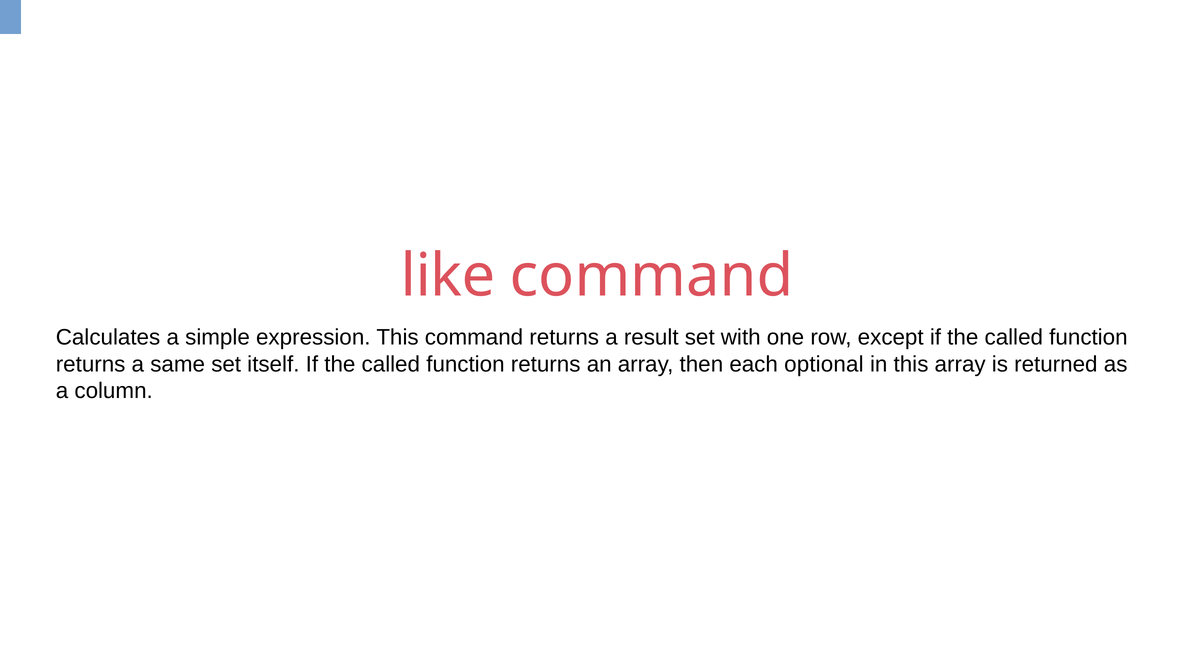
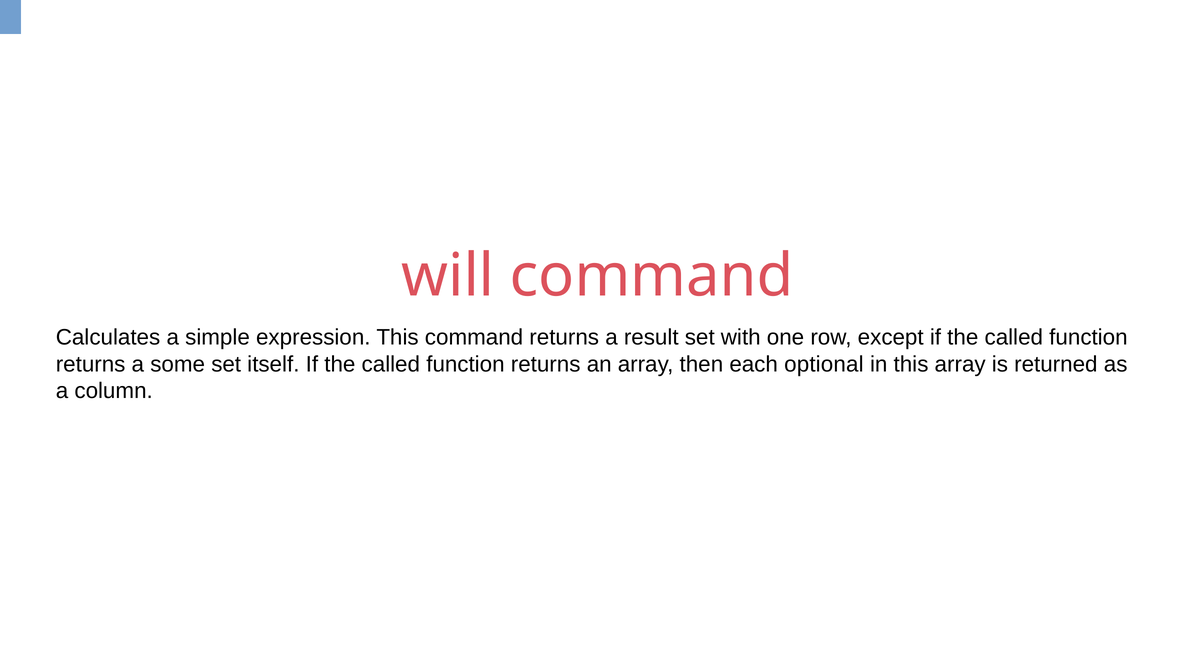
like: like -> will
same: same -> some
